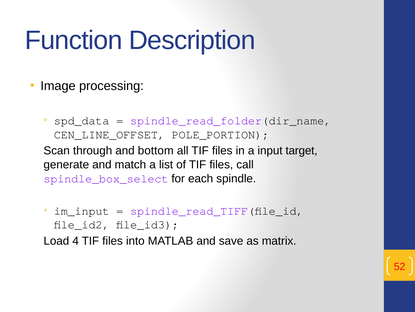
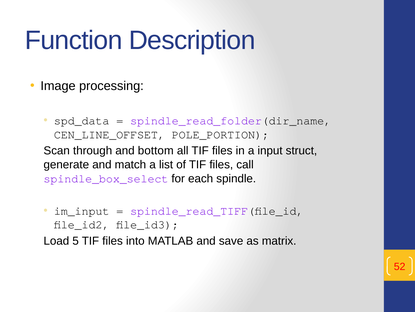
target: target -> struct
4: 4 -> 5
